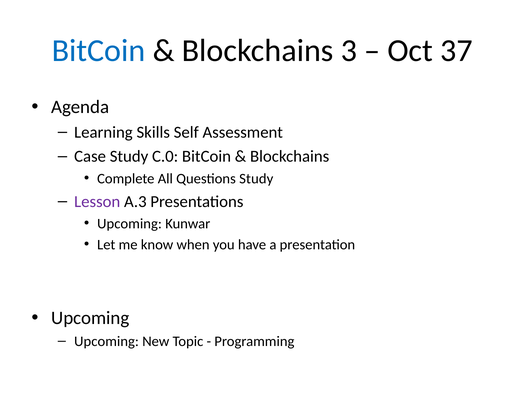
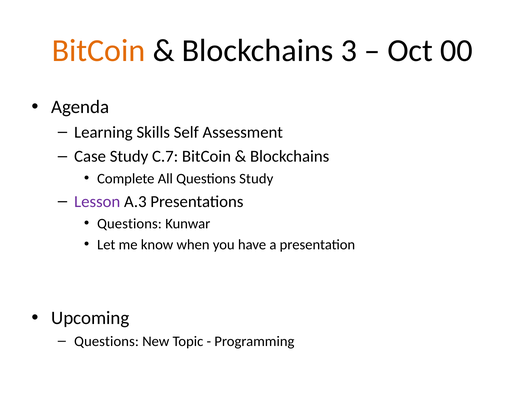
BitCoin at (99, 51) colour: blue -> orange
37: 37 -> 00
C.0: C.0 -> C.7
Upcoming at (129, 224): Upcoming -> Questions
Upcoming at (107, 342): Upcoming -> Questions
